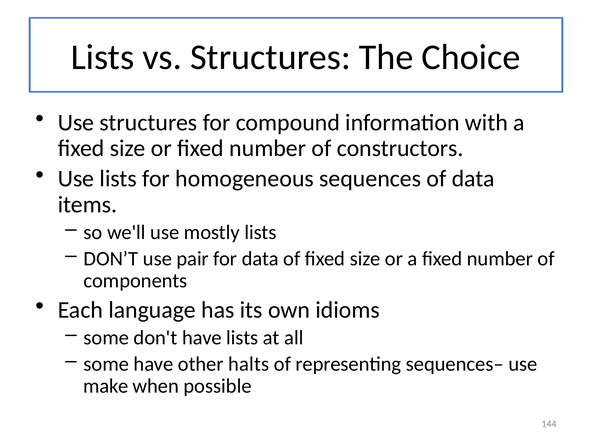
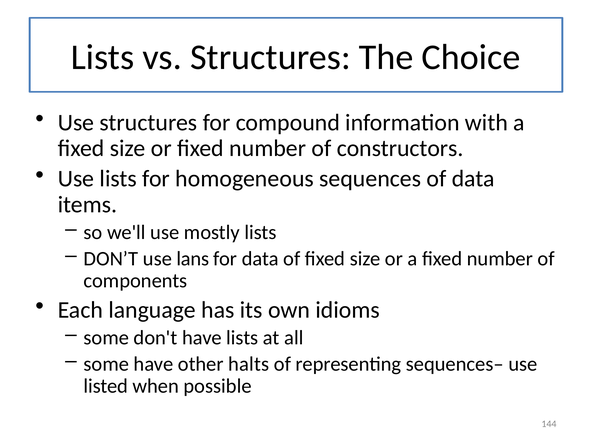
pair: pair -> lans
make: make -> listed
